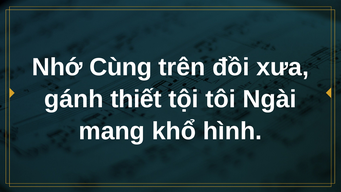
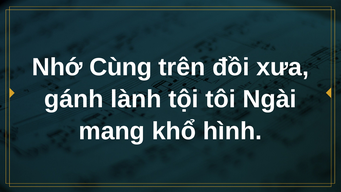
thiết: thiết -> lành
